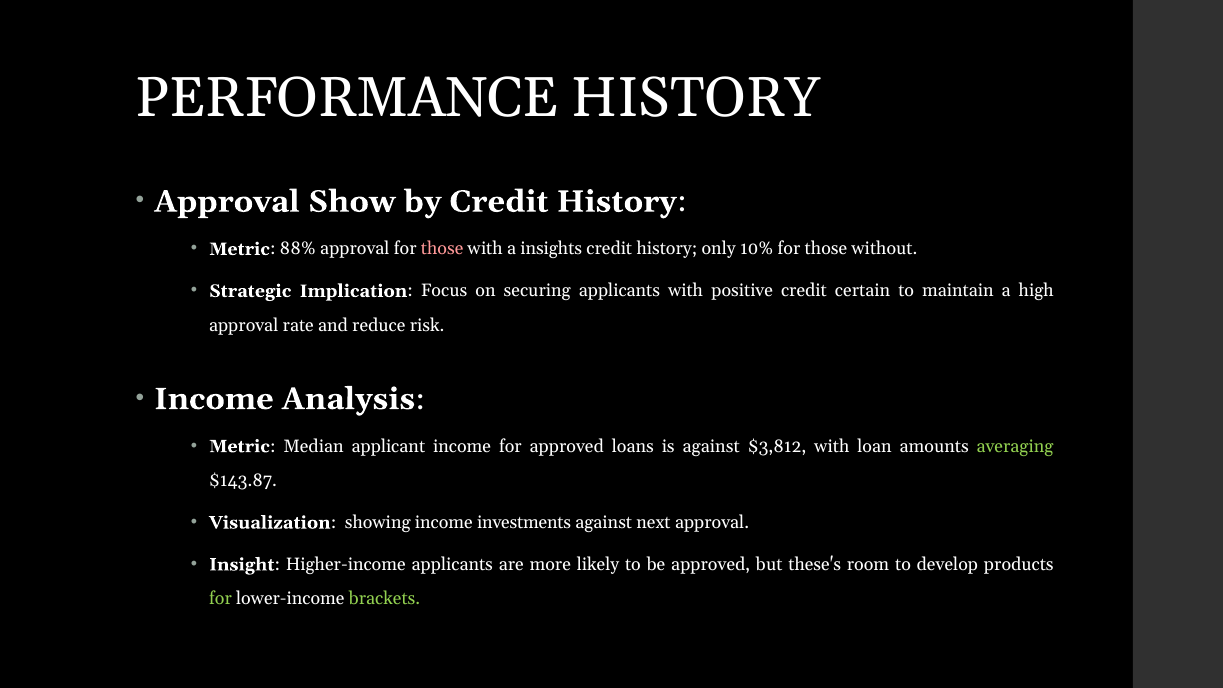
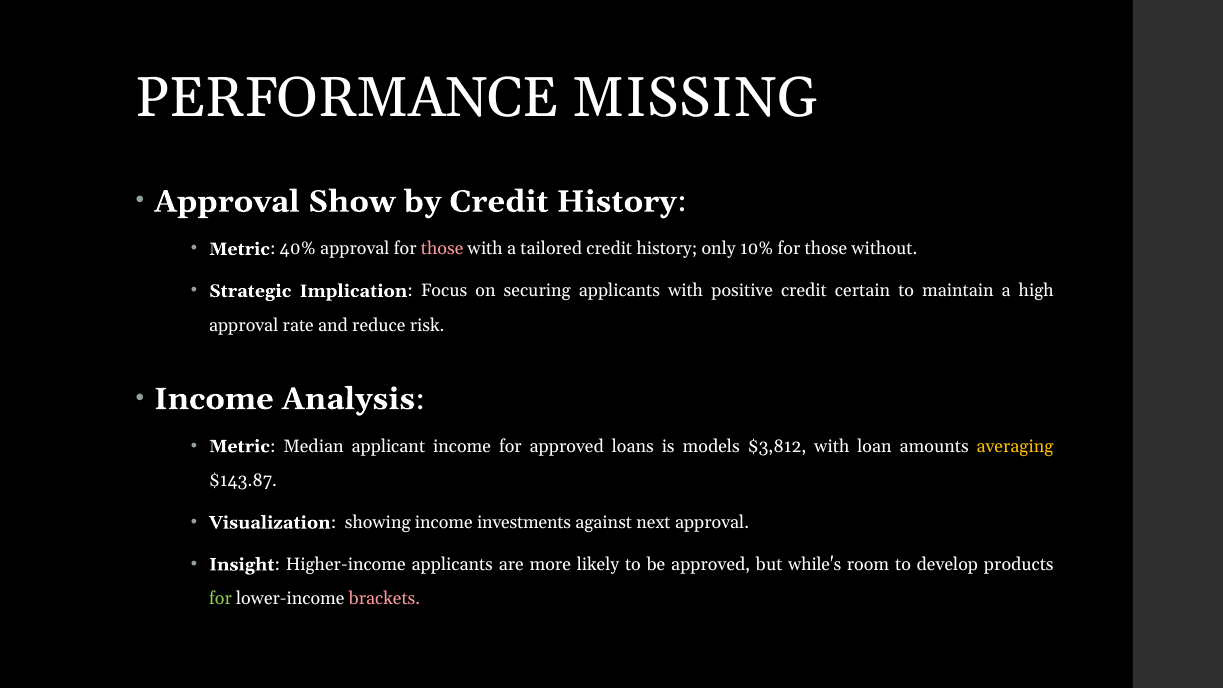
PERFORMANCE HISTORY: HISTORY -> MISSING
88%: 88% -> 40%
insights: insights -> tailored
is against: against -> models
averaging colour: light green -> yellow
these's: these's -> while's
brackets colour: light green -> pink
